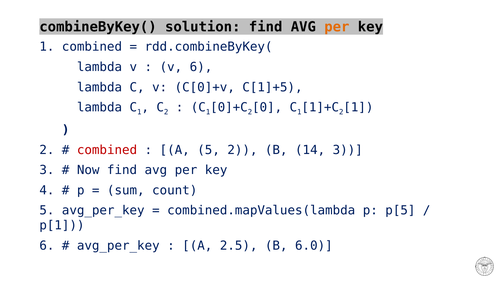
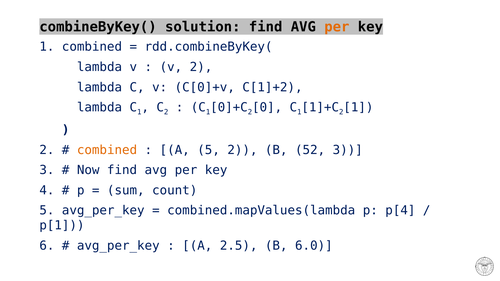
v 6: 6 -> 2
C[1]+5: C[1]+5 -> C[1]+2
combined at (107, 150) colour: red -> orange
14: 14 -> 52
p[5: p[5 -> p[4
